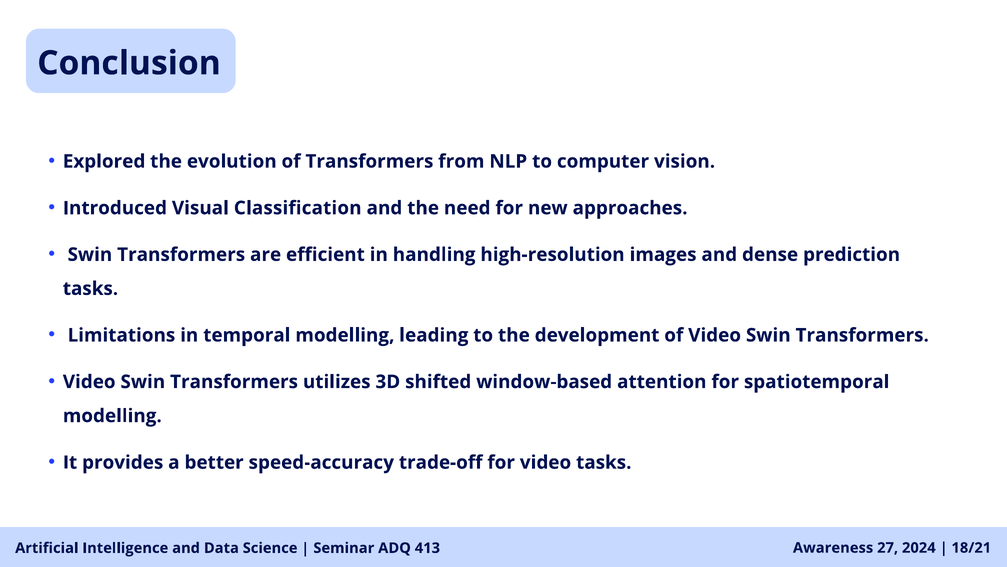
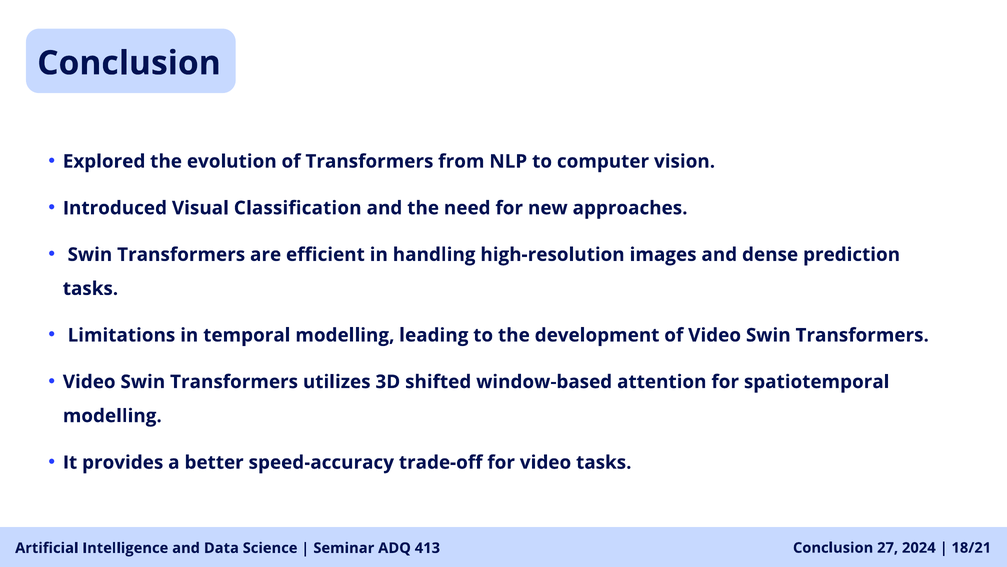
Awareness at (833, 547): Awareness -> Conclusion
